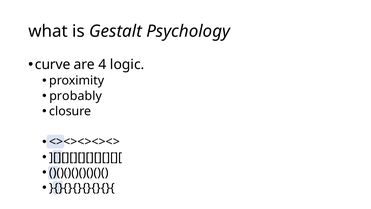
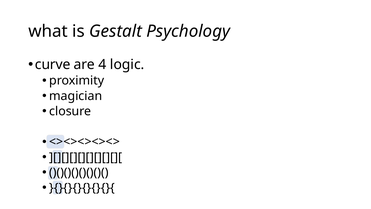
probably: probably -> magician
